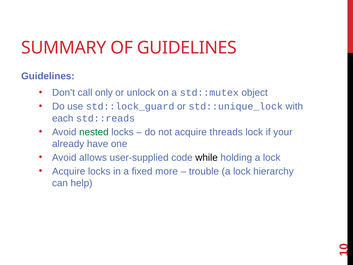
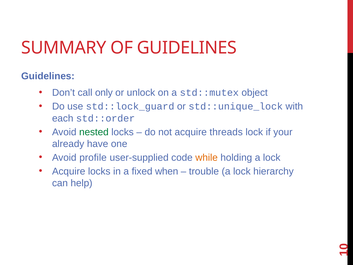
std::reads: std::reads -> std::order
allows: allows -> profile
while colour: black -> orange
more: more -> when
